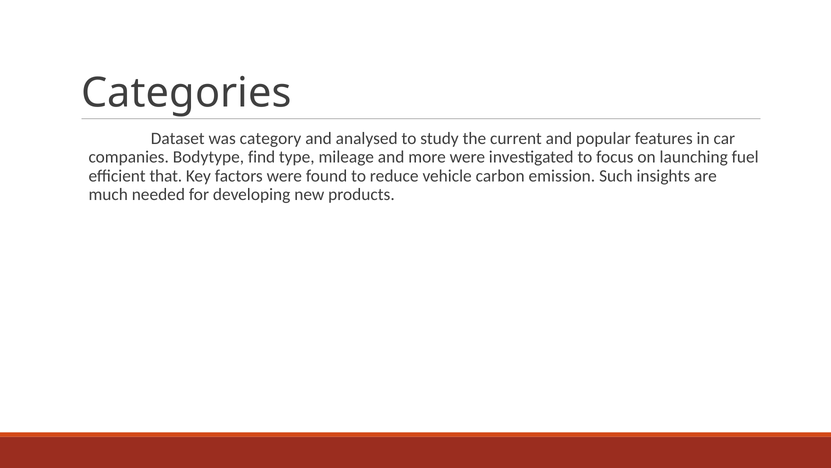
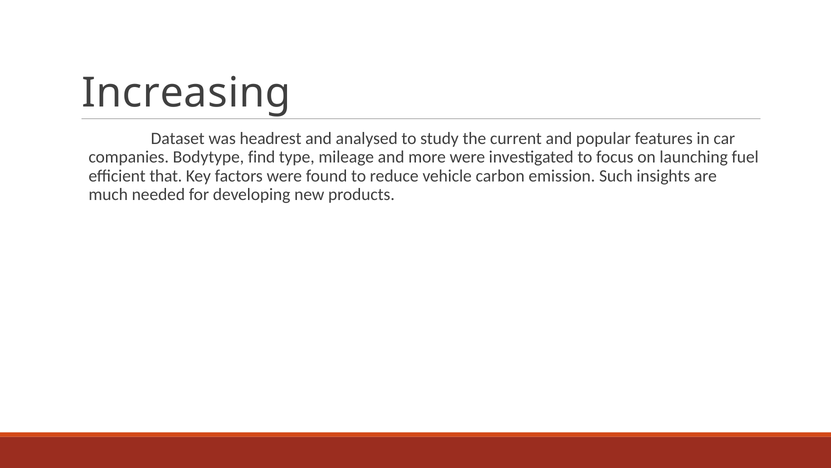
Categories: Categories -> Increasing
category: category -> headrest
